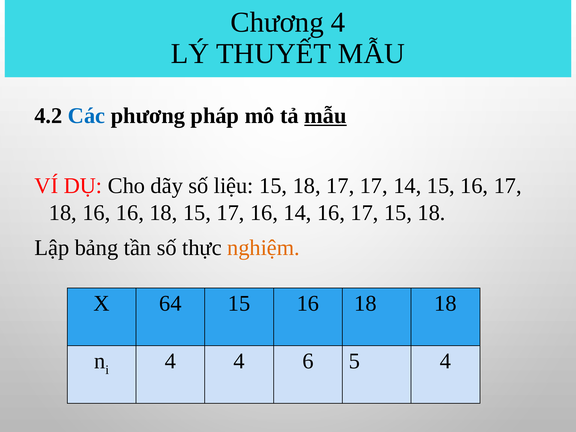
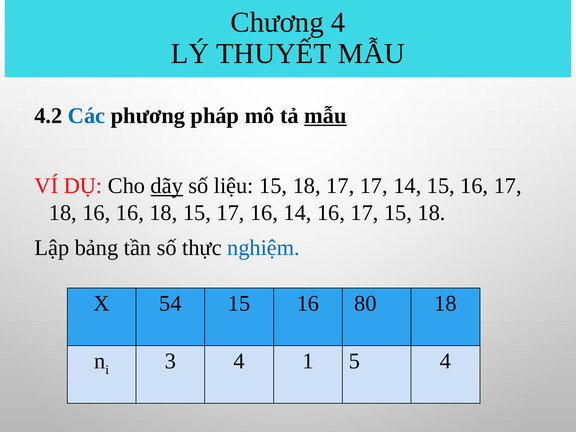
dãy underline: none -> present
nghiệm colour: orange -> blue
64: 64 -> 54
15 16 18: 18 -> 80
4 at (170, 361): 4 -> 3
6: 6 -> 1
